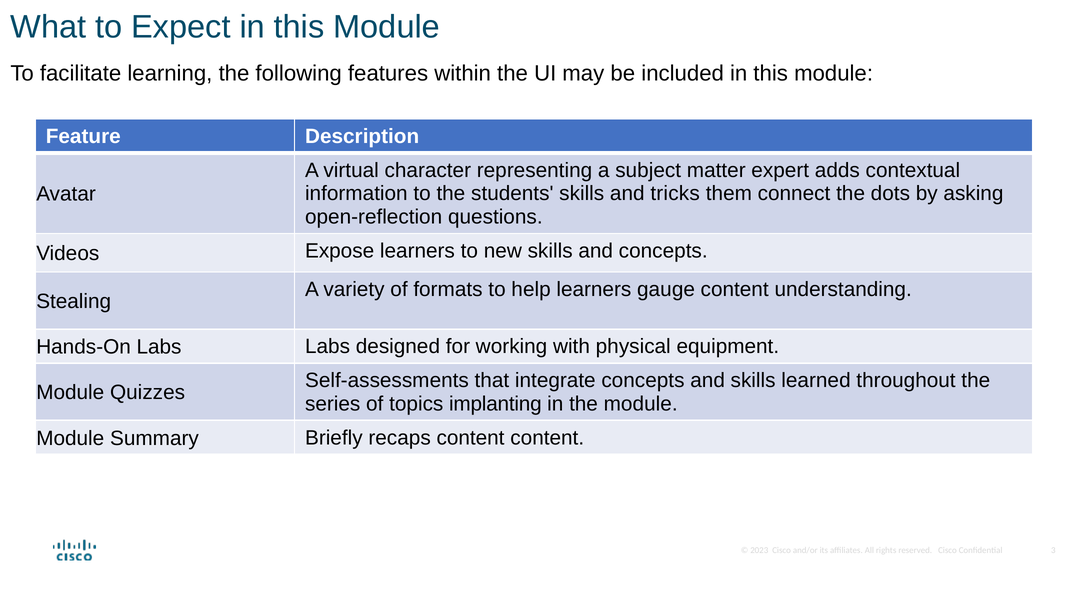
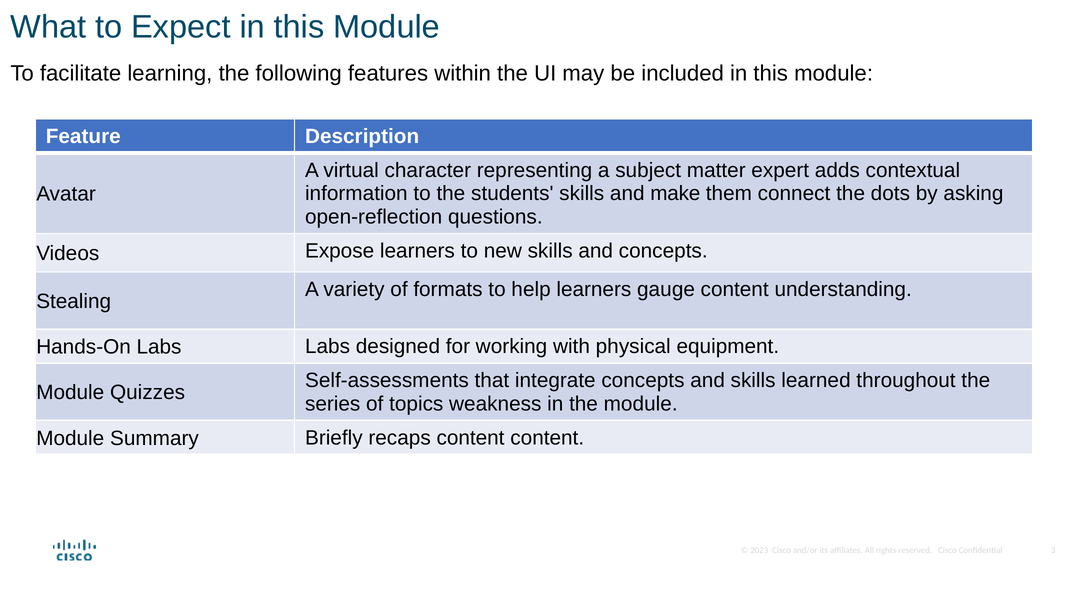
tricks: tricks -> make
implanting: implanting -> weakness
